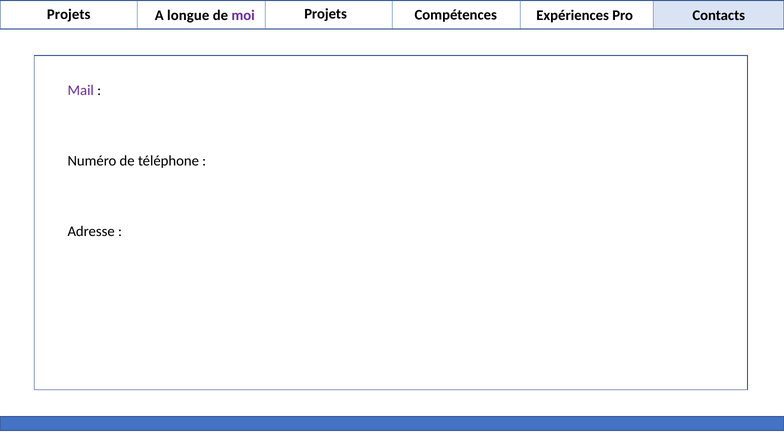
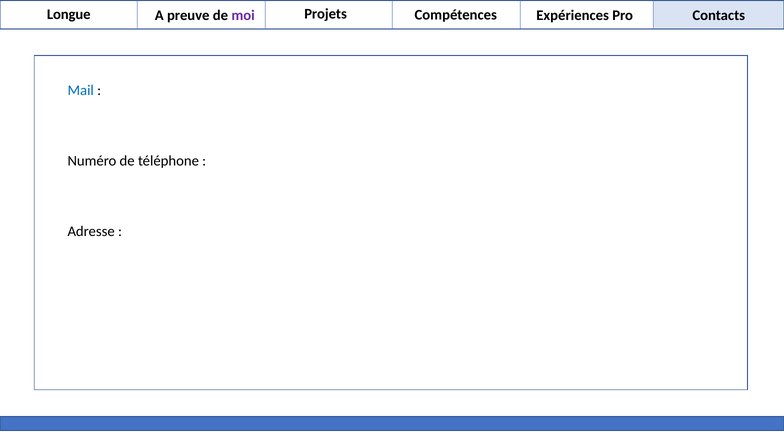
Projets at (69, 14): Projets -> Longue
longue: longue -> preuve
Mail colour: purple -> blue
